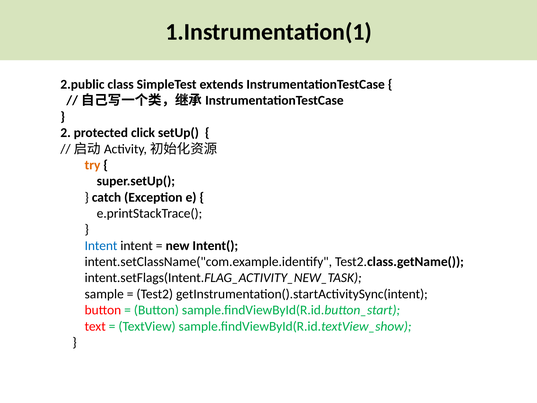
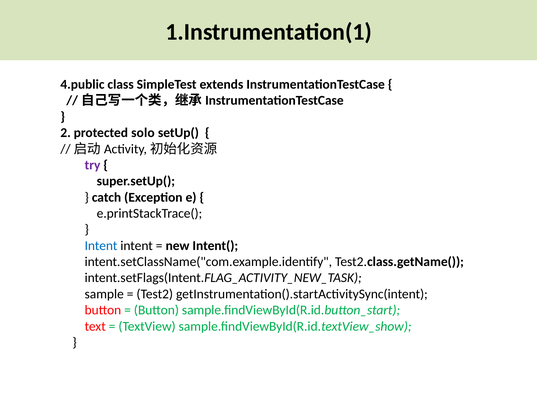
2.public: 2.public -> 4.public
click: click -> solo
try colour: orange -> purple
